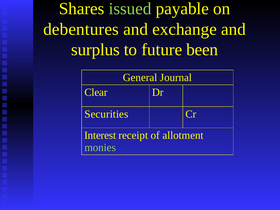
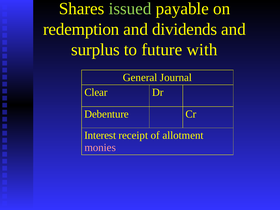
debentures: debentures -> redemption
exchange: exchange -> dividends
been: been -> with
Securities: Securities -> Debenture
monies colour: light green -> pink
